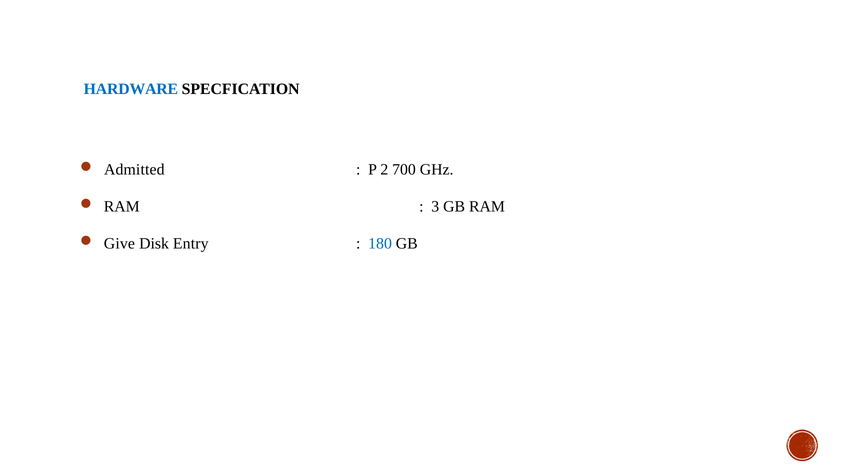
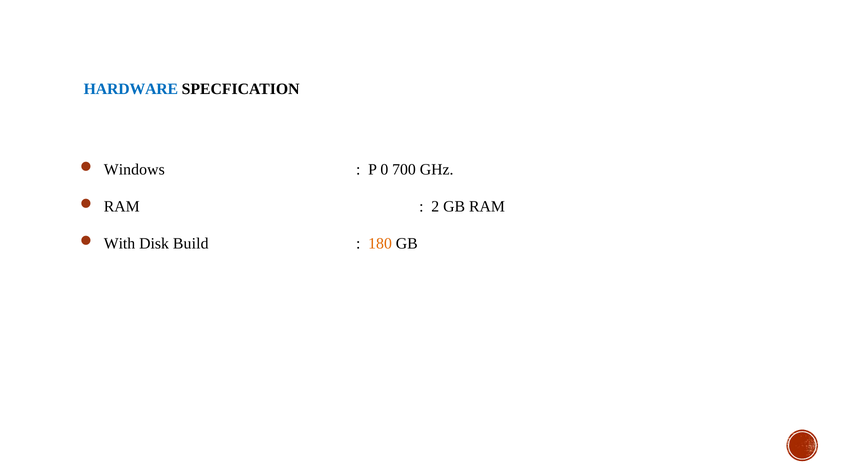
Admitted: Admitted -> Windows
2: 2 -> 0
3: 3 -> 2
Give: Give -> With
Entry: Entry -> Build
180 colour: blue -> orange
